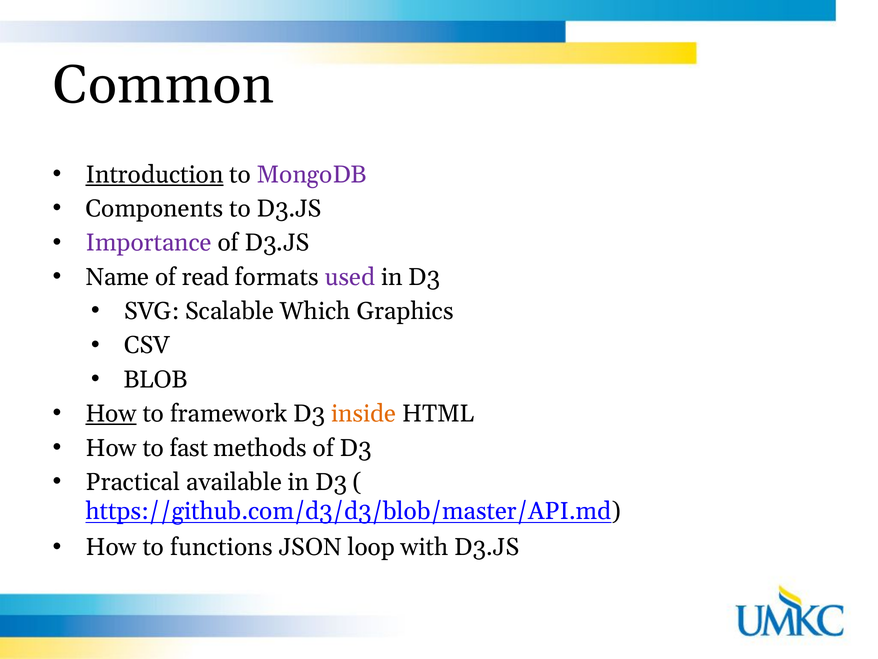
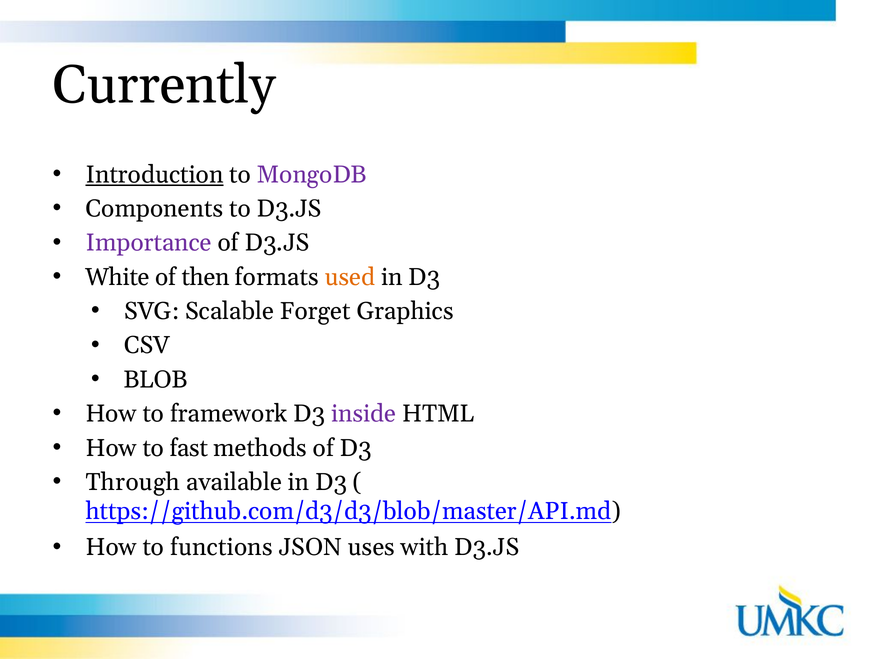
Common: Common -> Currently
Name: Name -> White
read: read -> then
used colour: purple -> orange
Which: Which -> Forget
How at (111, 413) underline: present -> none
inside colour: orange -> purple
Practical: Practical -> Through
loop: loop -> uses
